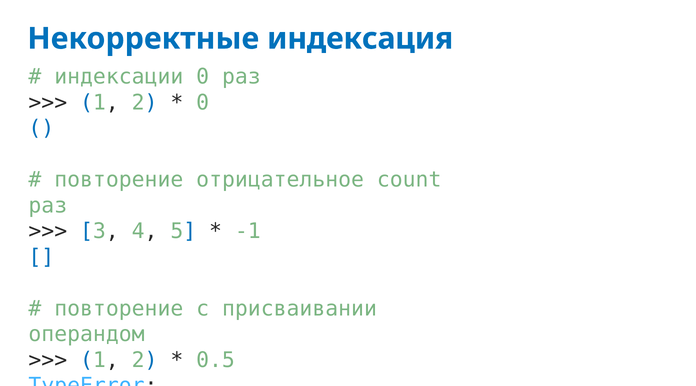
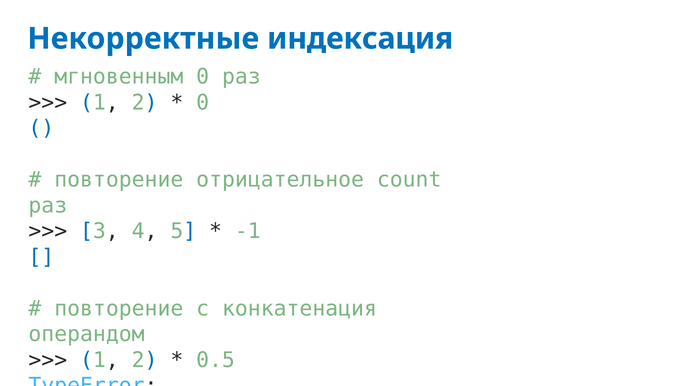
индексации: индексации -> мгновенным
присваивании: присваивании -> конкатенация
